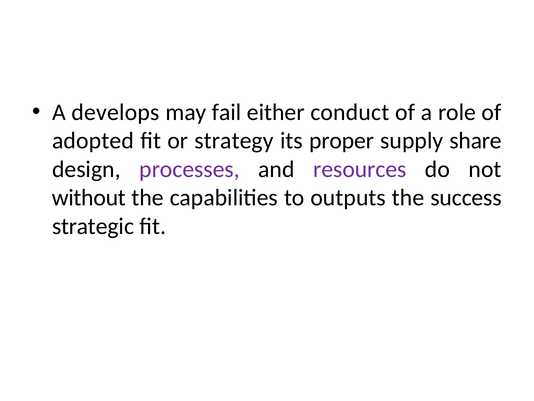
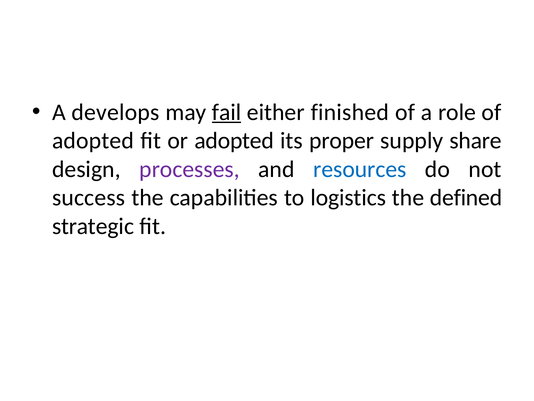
fail underline: none -> present
conduct: conduct -> finished
or strategy: strategy -> adopted
resources colour: purple -> blue
without: without -> success
outputs: outputs -> logistics
success: success -> defined
